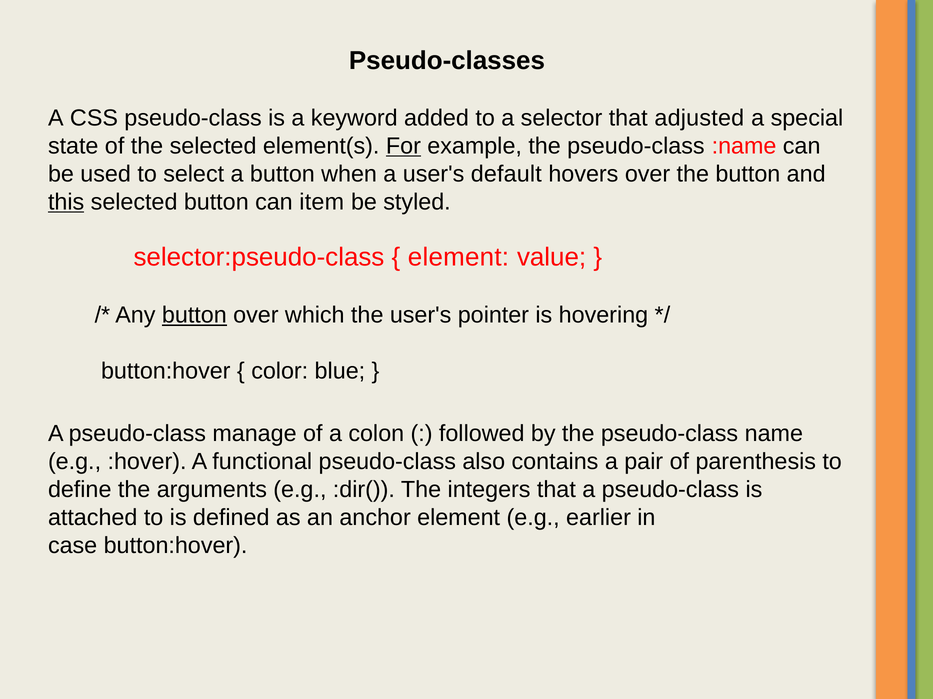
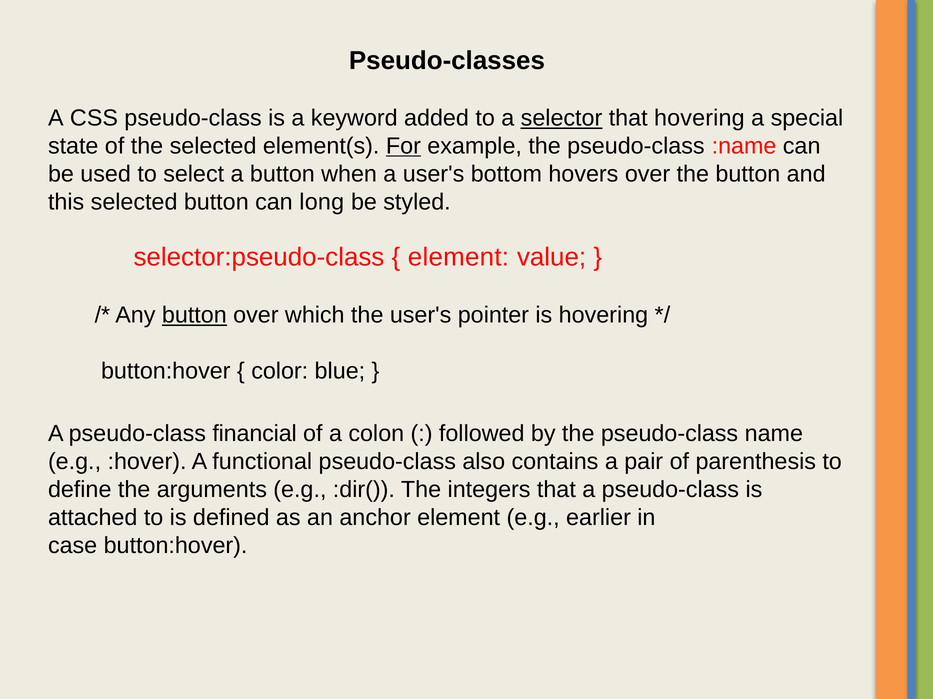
selector underline: none -> present
that adjusted: adjusted -> hovering
default: default -> bottom
this underline: present -> none
item: item -> long
manage: manage -> financial
